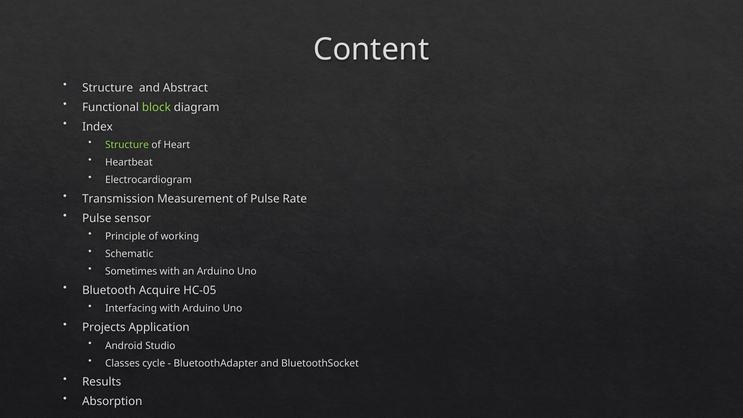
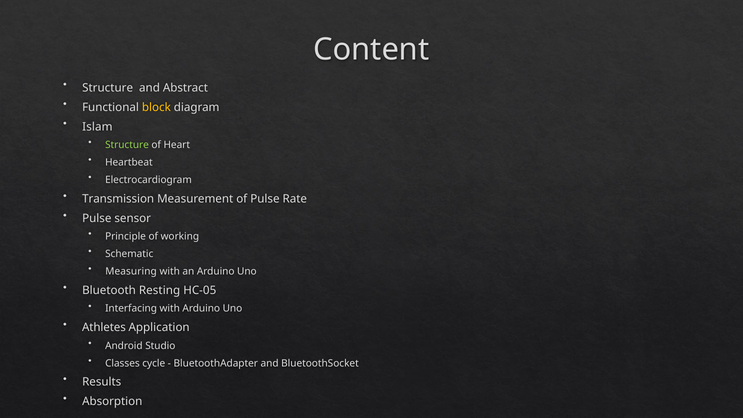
block colour: light green -> yellow
Index: Index -> Islam
Sometimes: Sometimes -> Measuring
Acquire: Acquire -> Resting
Projects: Projects -> Athletes
